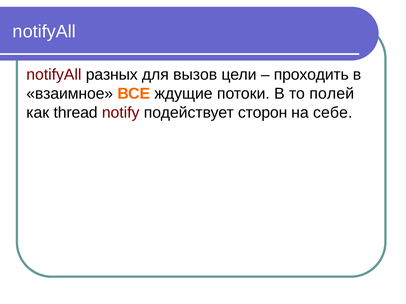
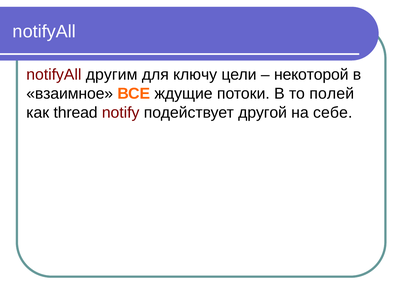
разных: разных -> другим
вызов: вызов -> ключу
проходить: проходить -> некоторой
сторон: сторон -> другой
